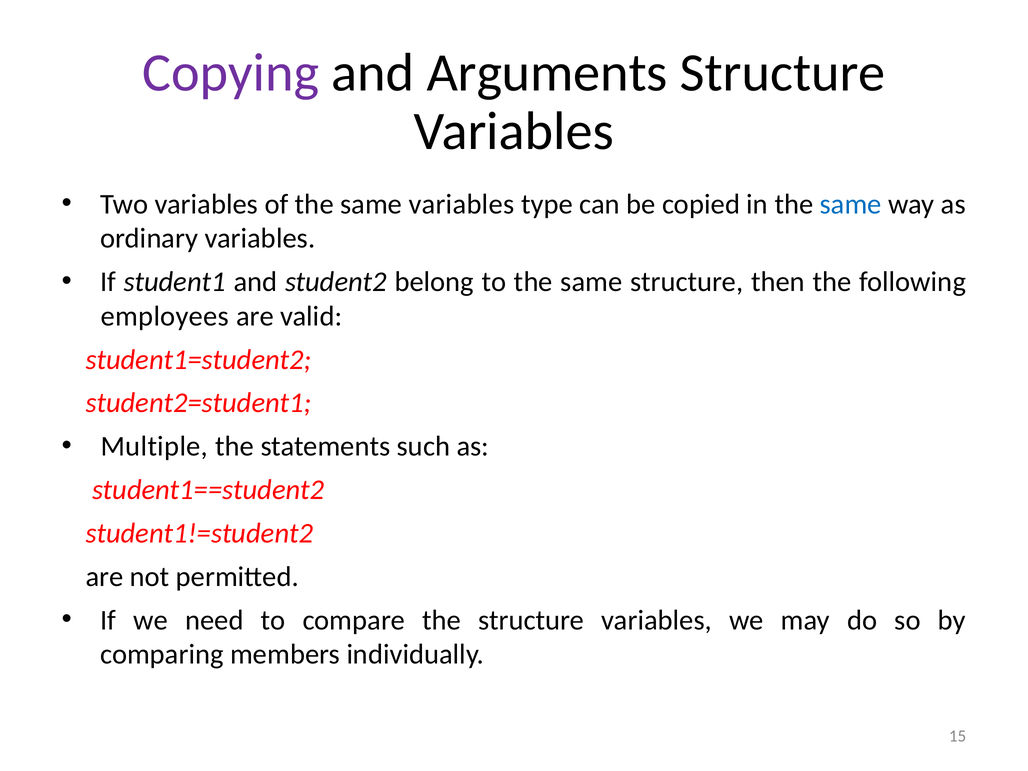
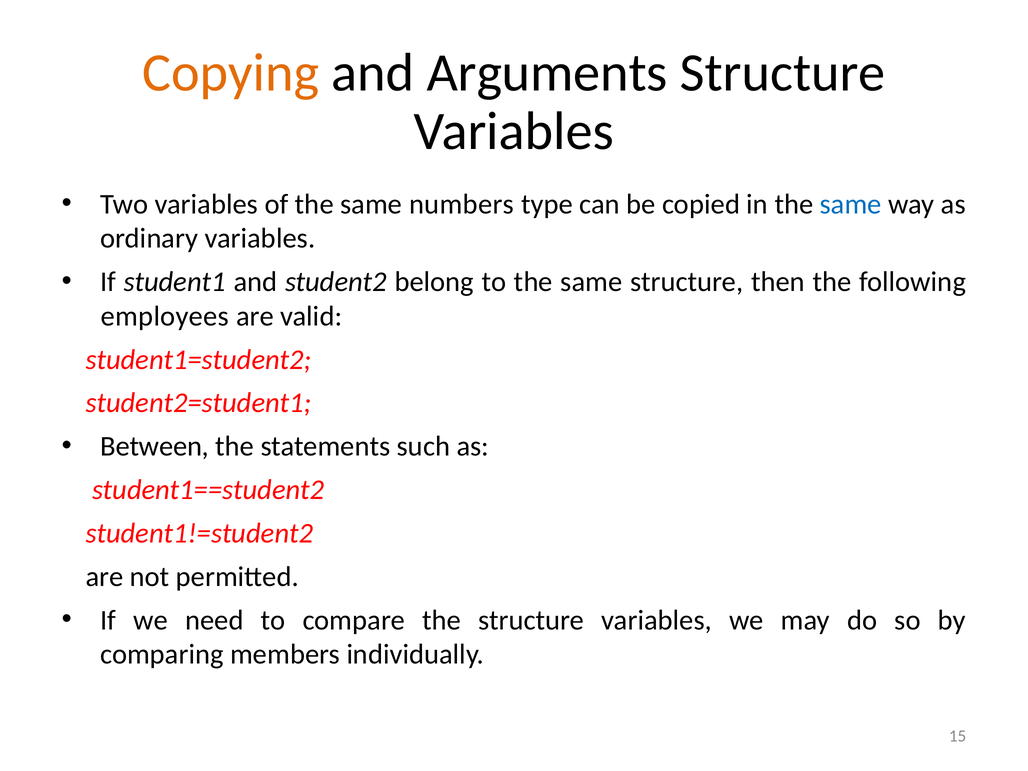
Copying colour: purple -> orange
same variables: variables -> numbers
Multiple: Multiple -> Between
